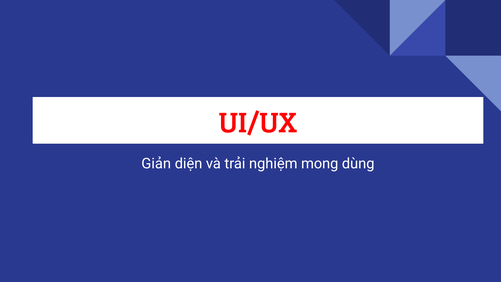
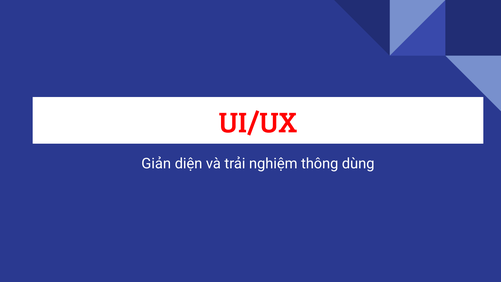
mong: mong -> thông
